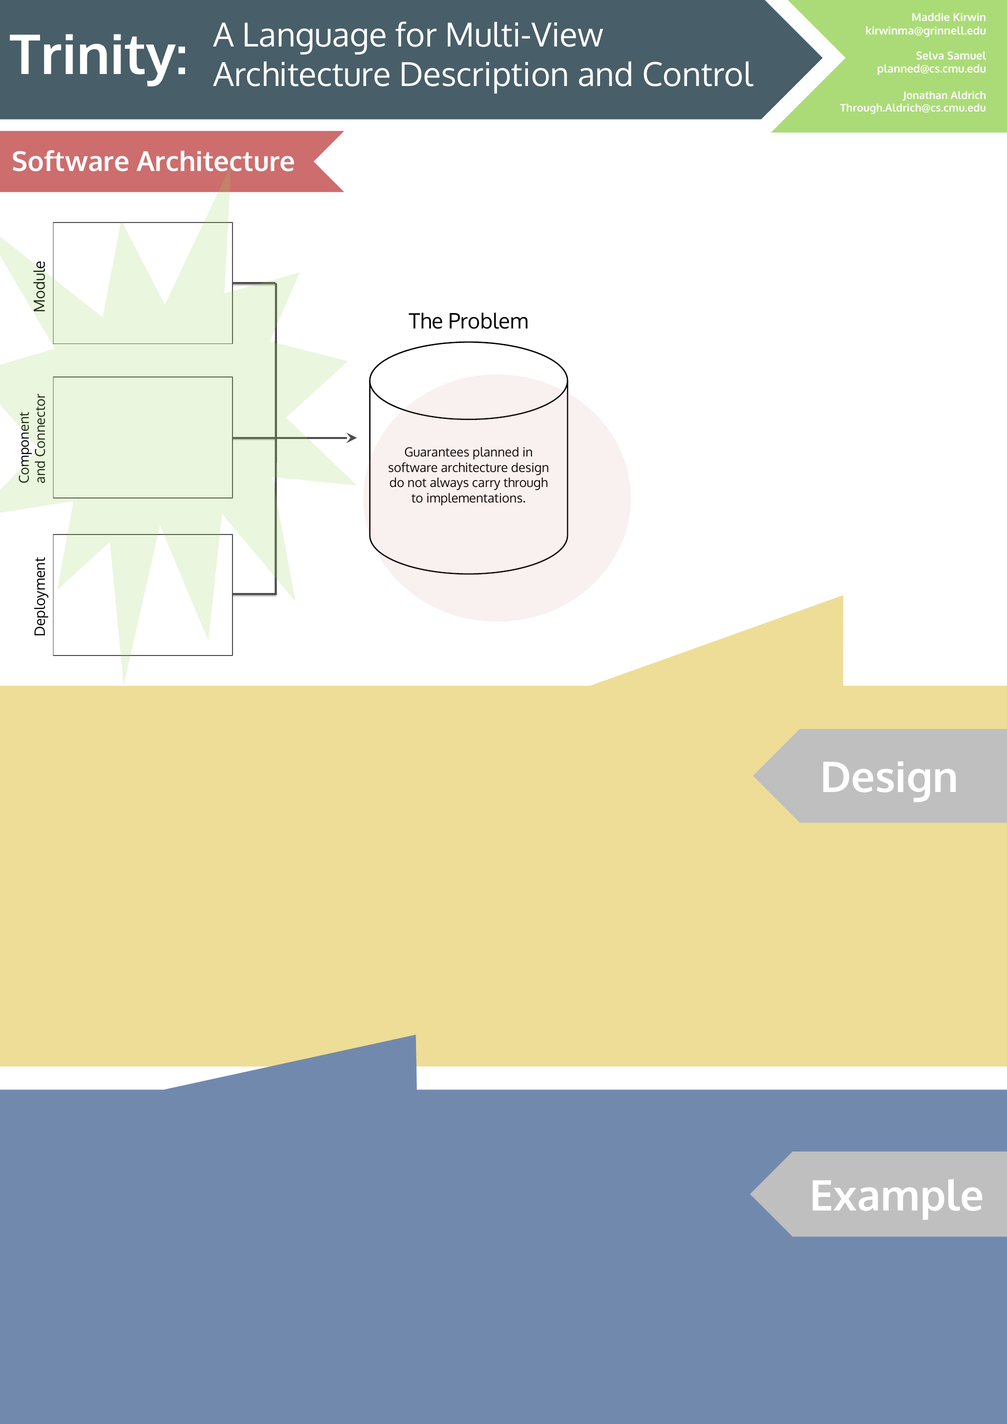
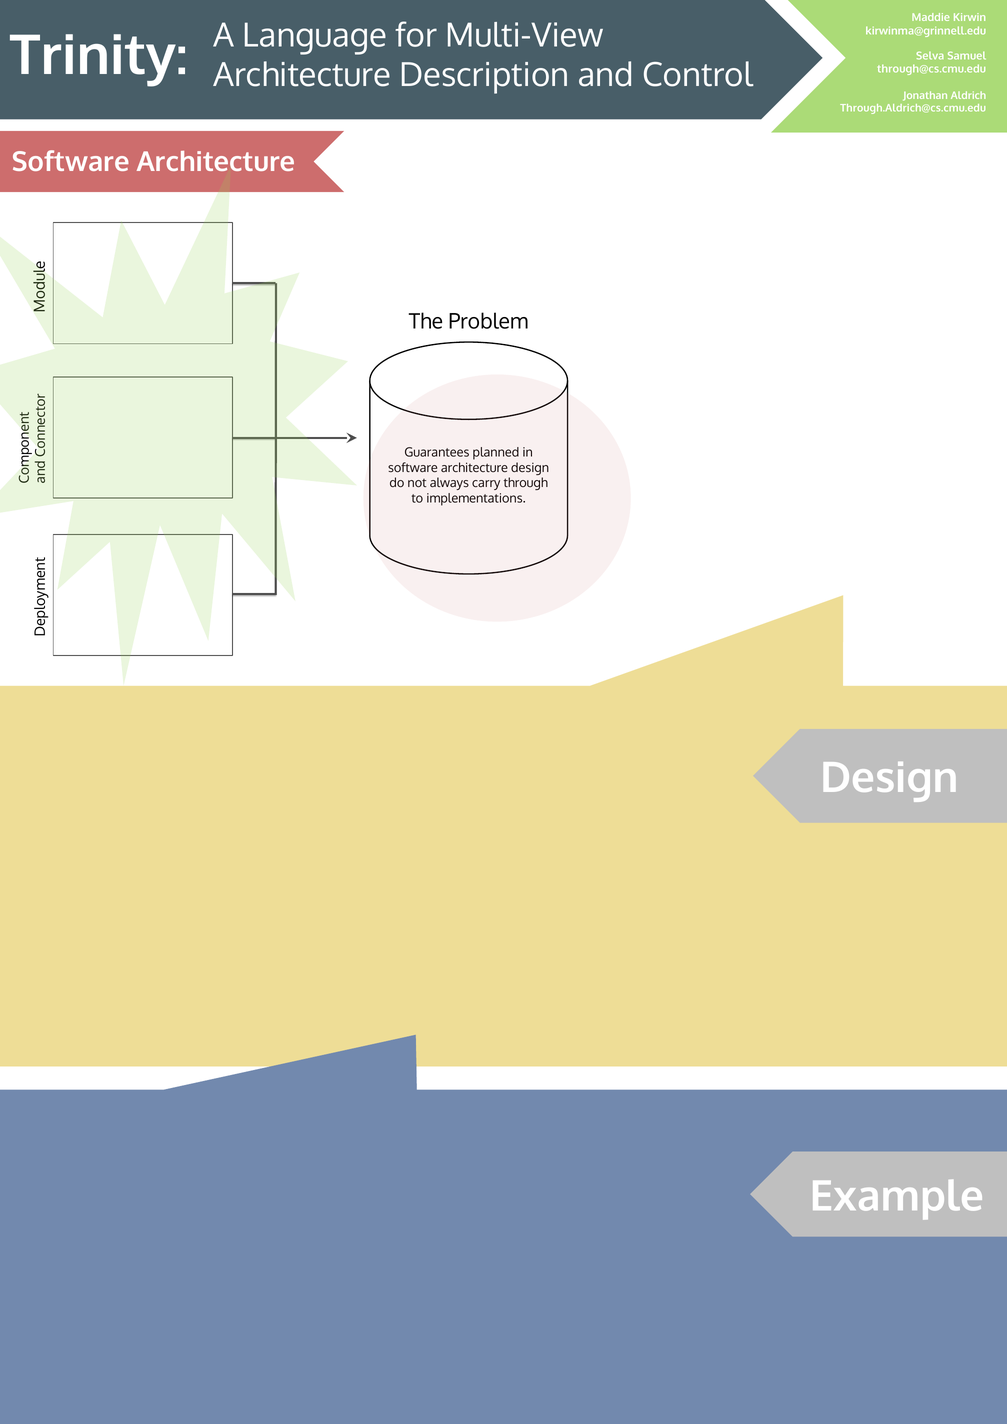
planned@cs.cmu.edu: planned@cs.cmu.edu -> through@cs.cmu.edu
